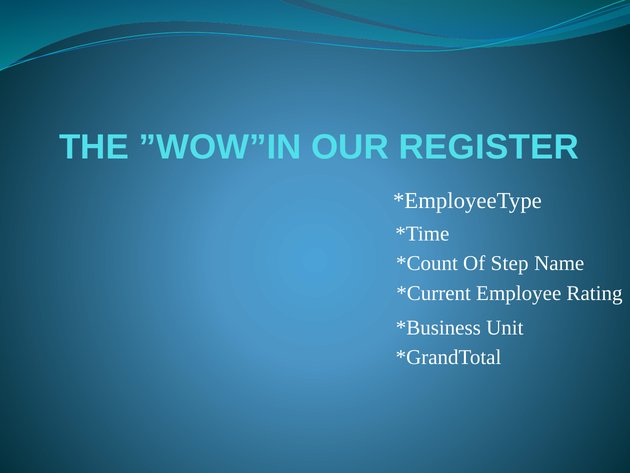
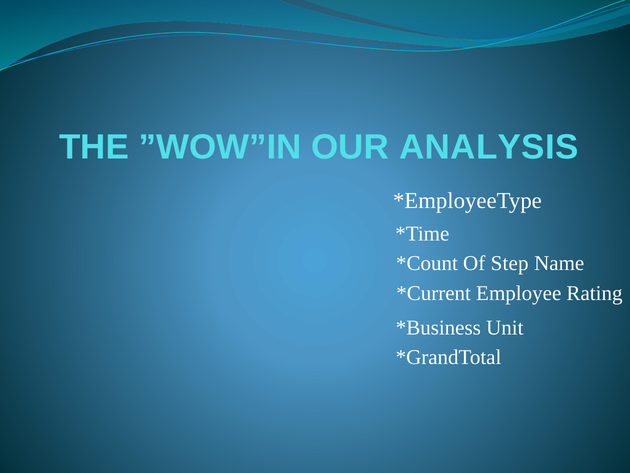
REGISTER: REGISTER -> ANALYSIS
